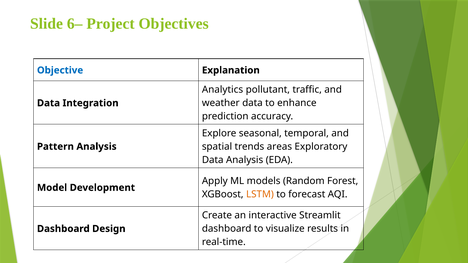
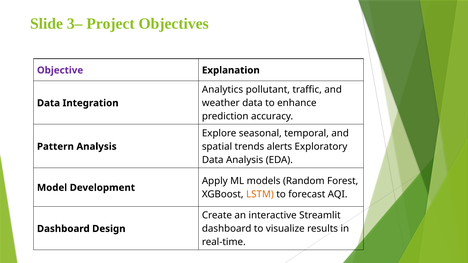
6–: 6– -> 3–
Objective colour: blue -> purple
areas: areas -> alerts
